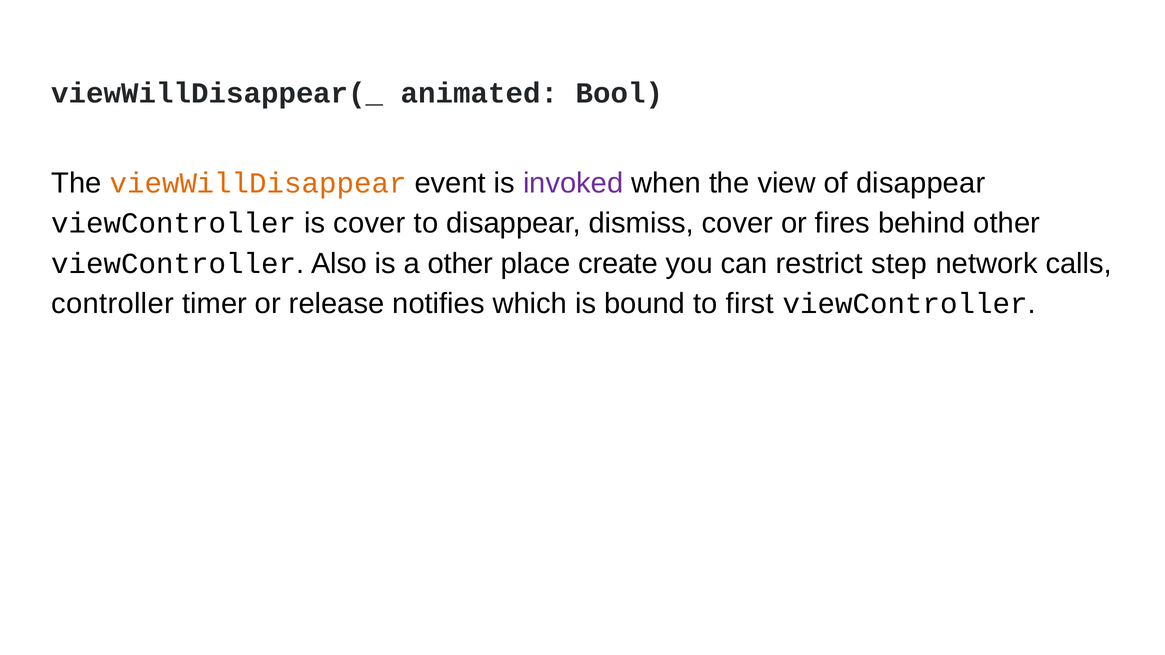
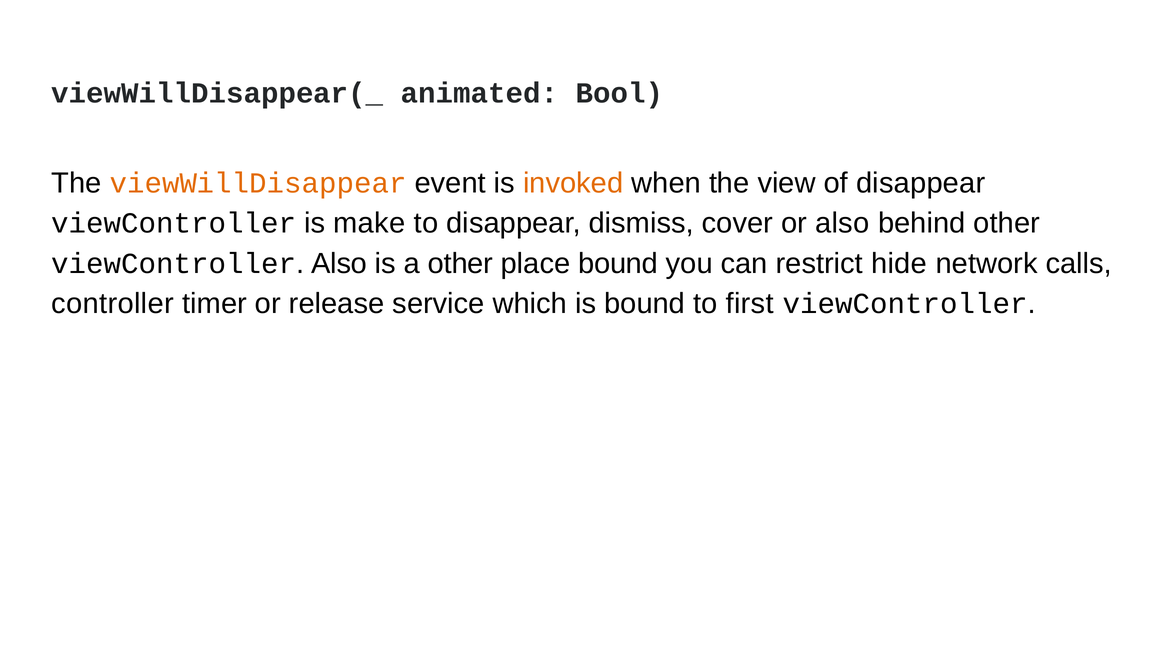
invoked colour: purple -> orange
is cover: cover -> make
or fires: fires -> also
place create: create -> bound
step: step -> hide
notifies: notifies -> service
